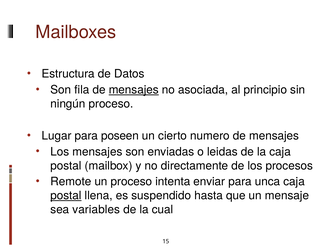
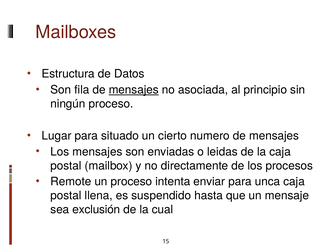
poseen: poseen -> situado
postal at (66, 196) underline: present -> none
variables: variables -> exclusión
